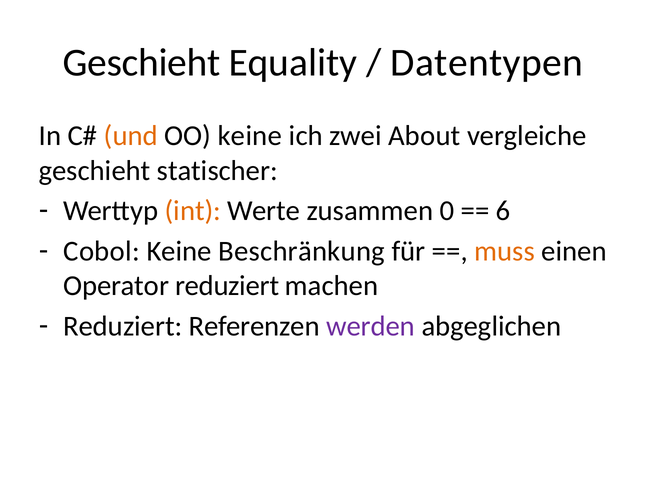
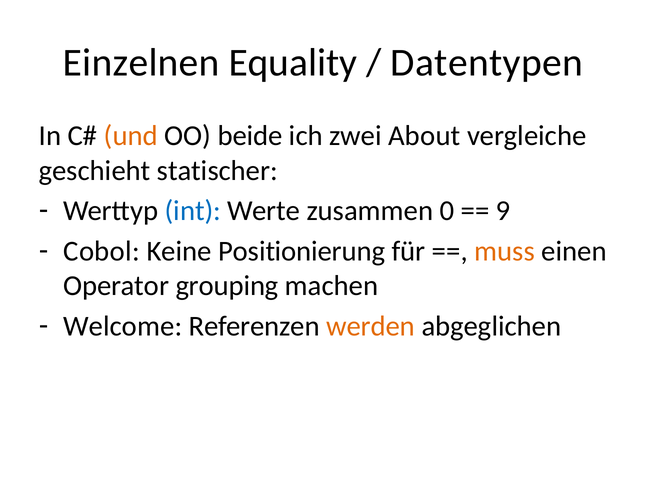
Geschieht at (141, 63): Geschieht -> Einzelnen
OO keine: keine -> beide
int colour: orange -> blue
6: 6 -> 9
Beschränkung: Beschränkung -> Positionierung
Operator reduziert: reduziert -> grouping
Reduziert at (123, 326): Reduziert -> Welcome
werden colour: purple -> orange
